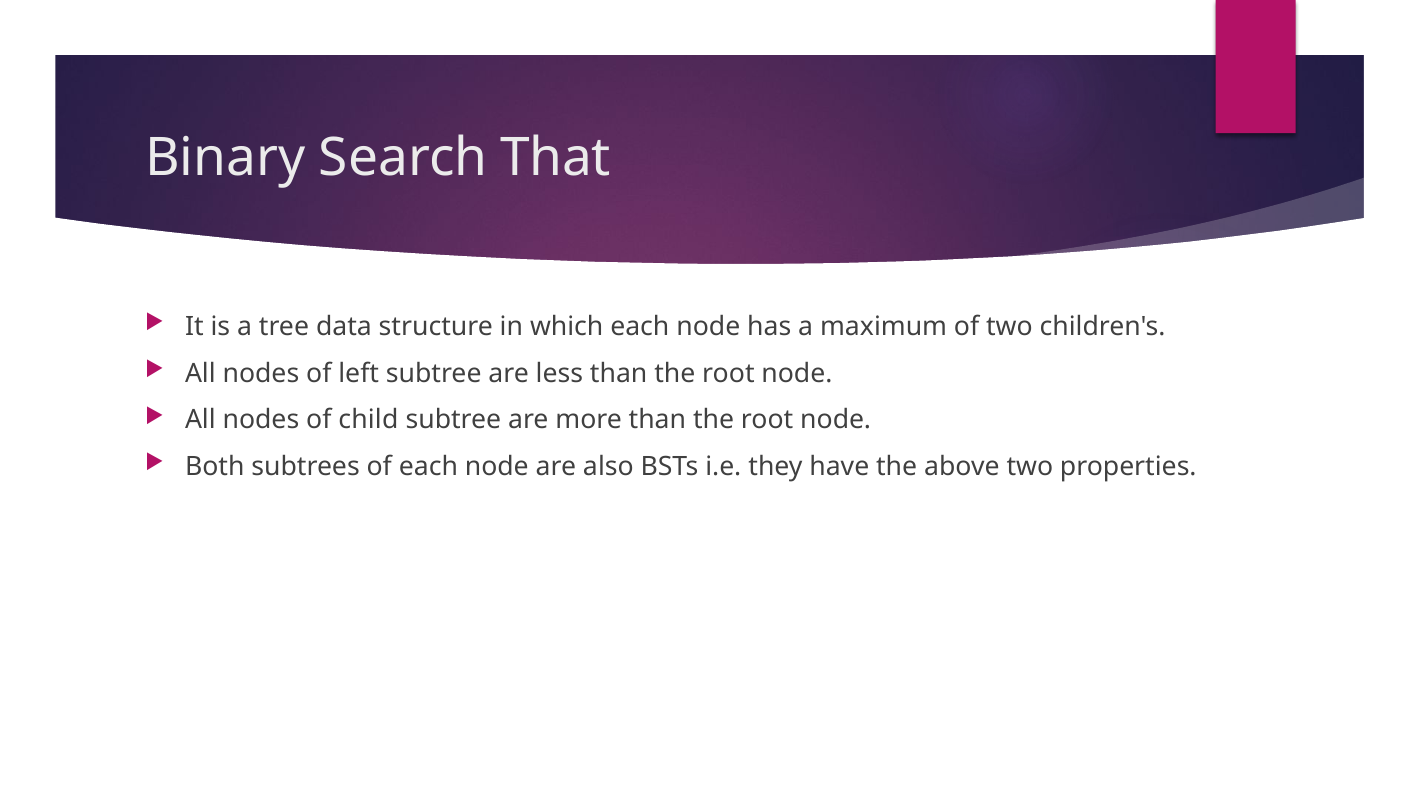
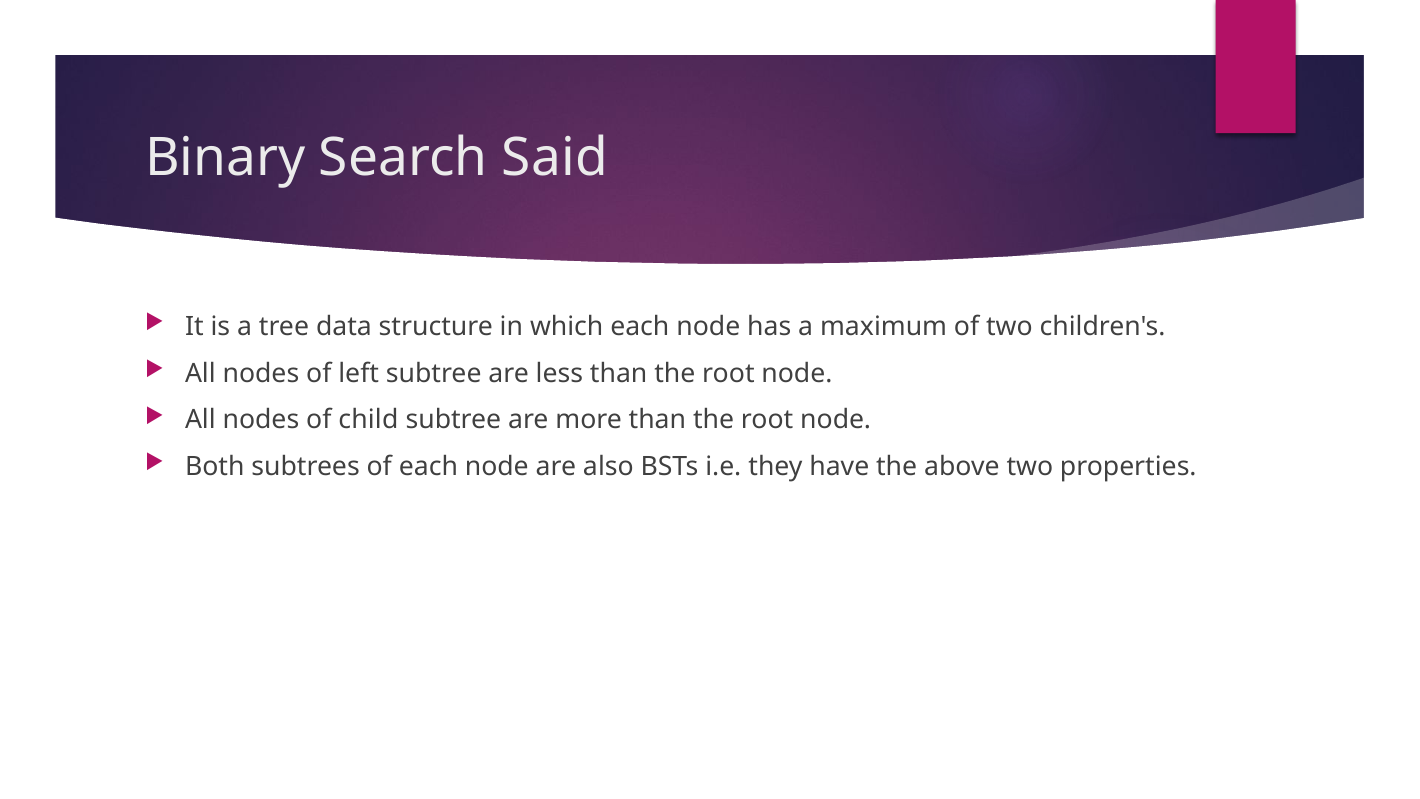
That: That -> Said
